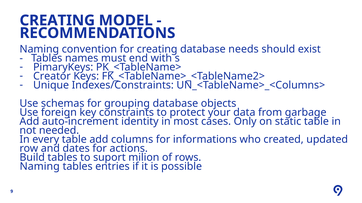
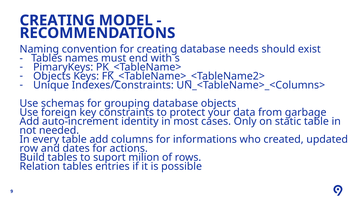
Creator at (52, 76): Creator -> Objects
Naming at (40, 167): Naming -> Relation
